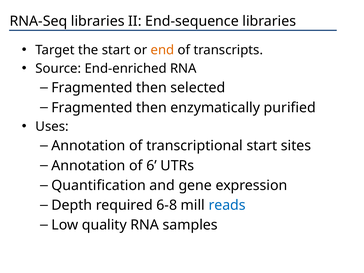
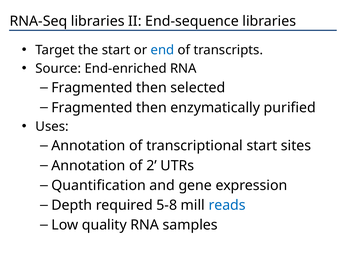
end colour: orange -> blue
6: 6 -> 2
6-8: 6-8 -> 5-8
